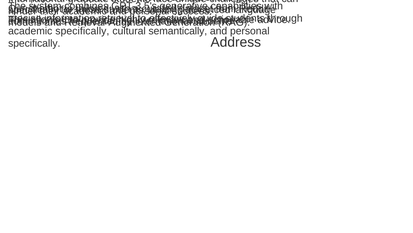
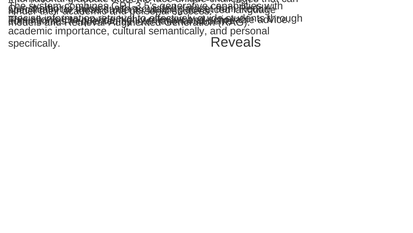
academic specifically: specifically -> importance
Address: Address -> Reveals
